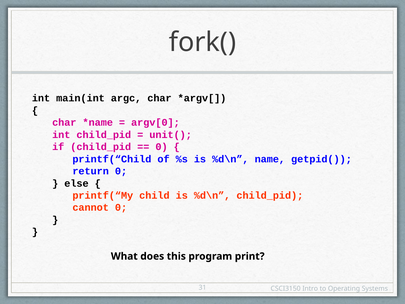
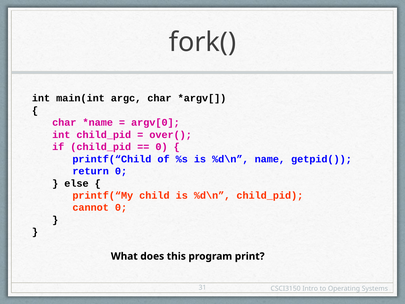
unit(: unit( -> over(
